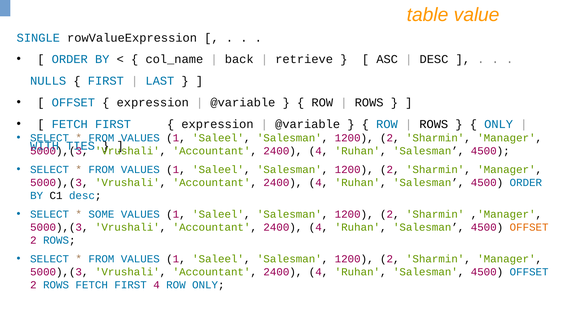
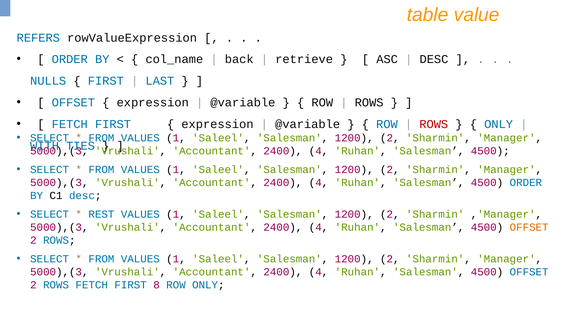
SINGLE: SINGLE -> REFERS
ROWS at (434, 124) colour: black -> red
SOME: SOME -> REST
FIRST 4: 4 -> 8
